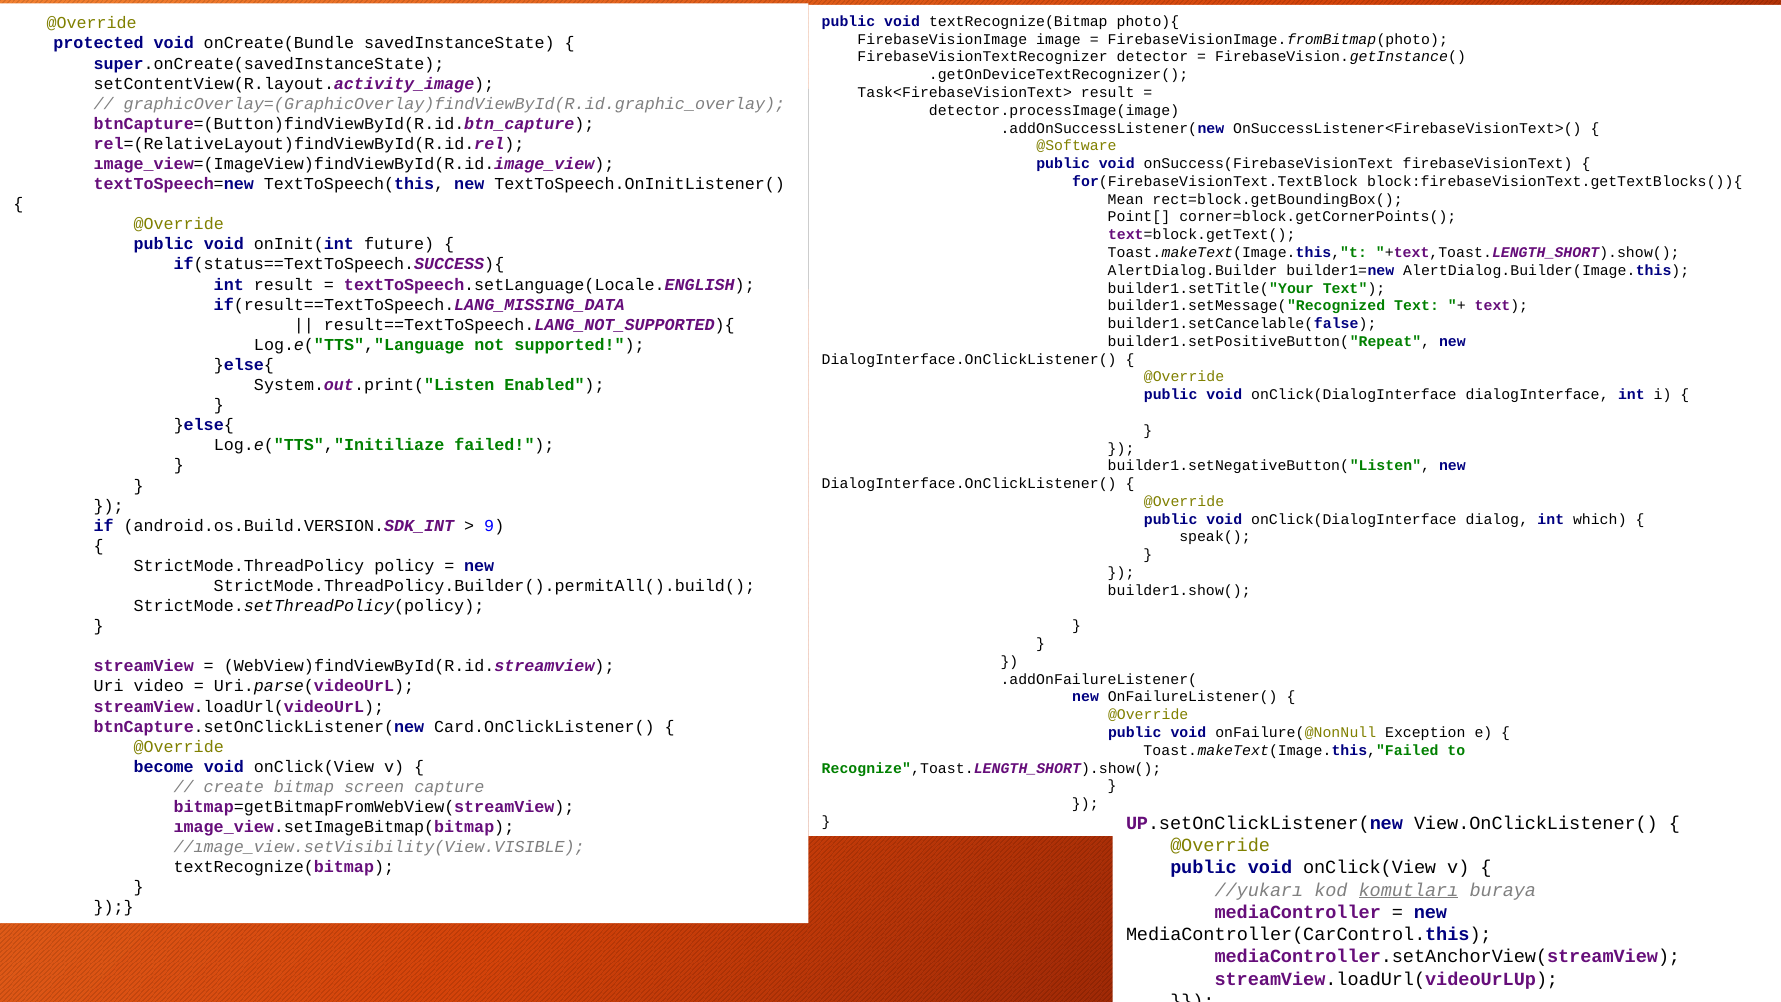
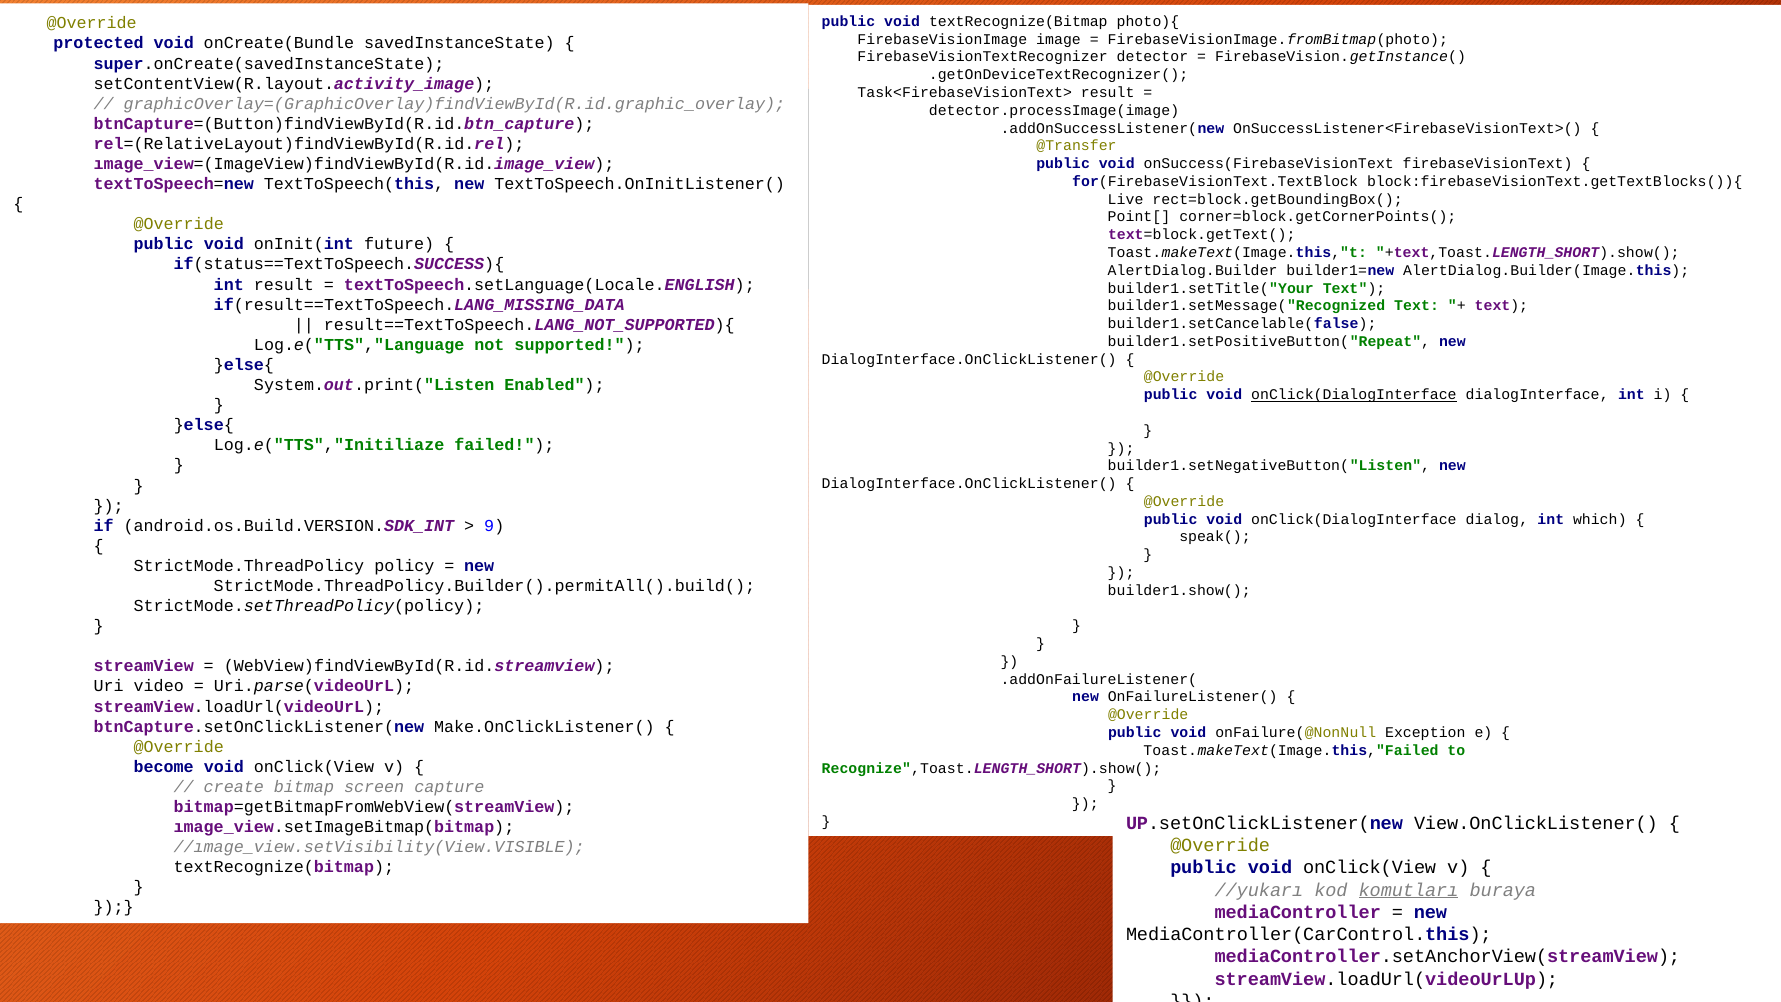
@Software: @Software -> @Transfer
Mean: Mean -> Live
onClick(DialogInterface at (1354, 395) underline: none -> present
Card.OnClickListener(: Card.OnClickListener( -> Make.OnClickListener(
